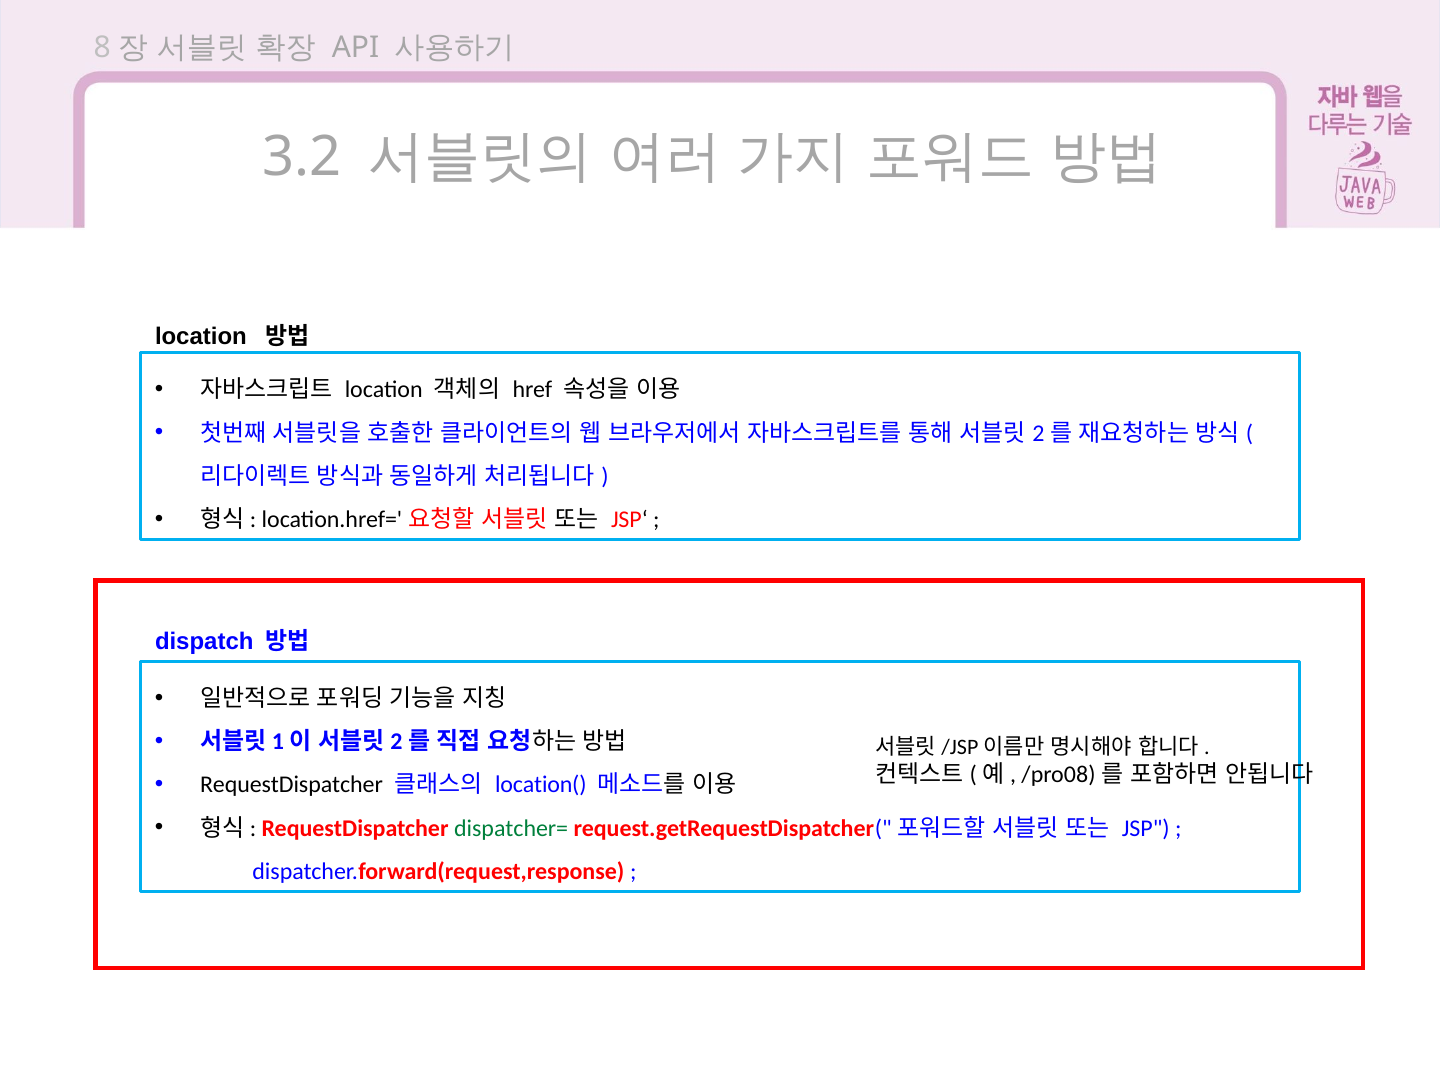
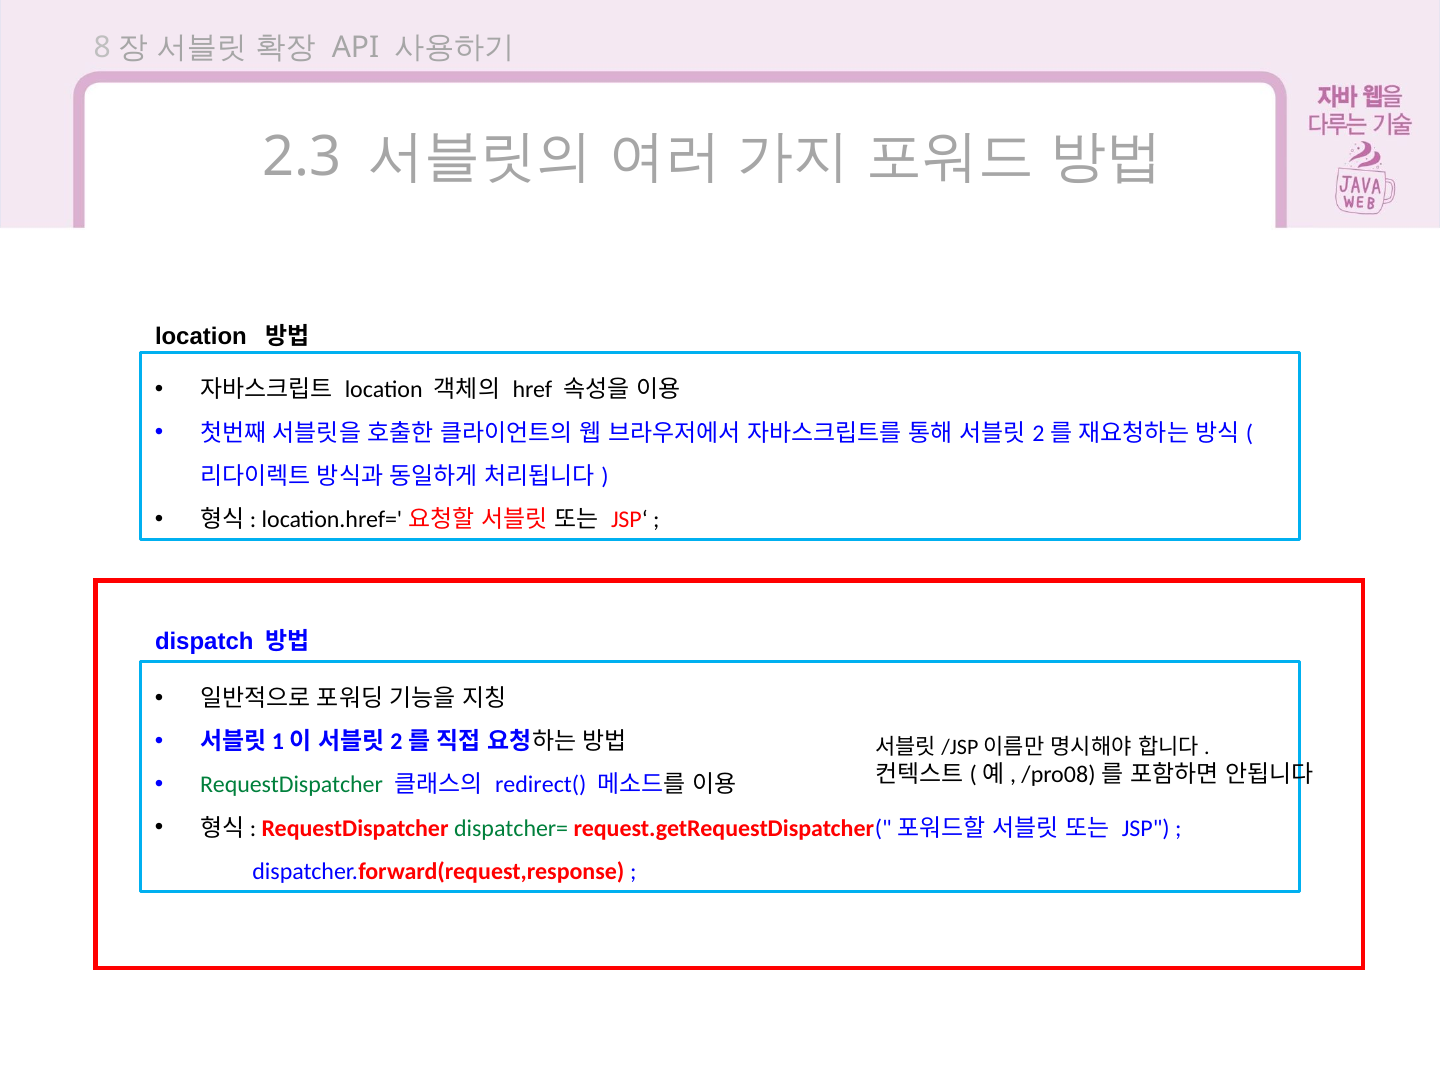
3.2: 3.2 -> 2.3
RequestDispatcher at (291, 785) colour: black -> green
location(: location( -> redirect(
